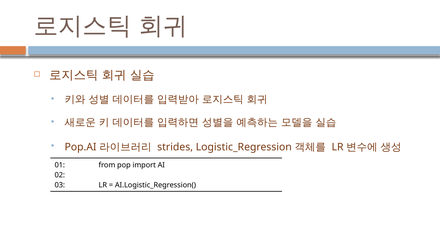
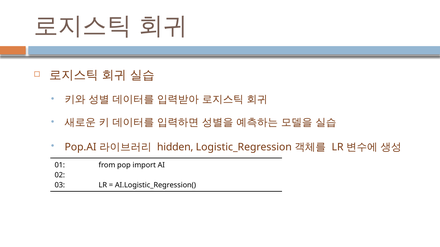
strides: strides -> hidden
